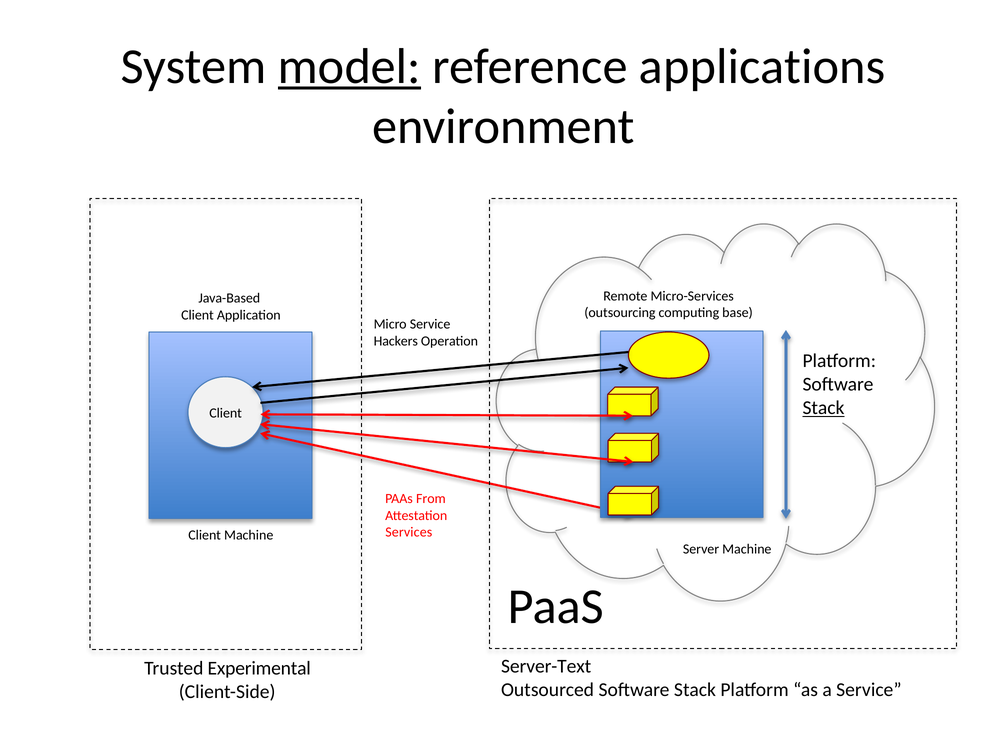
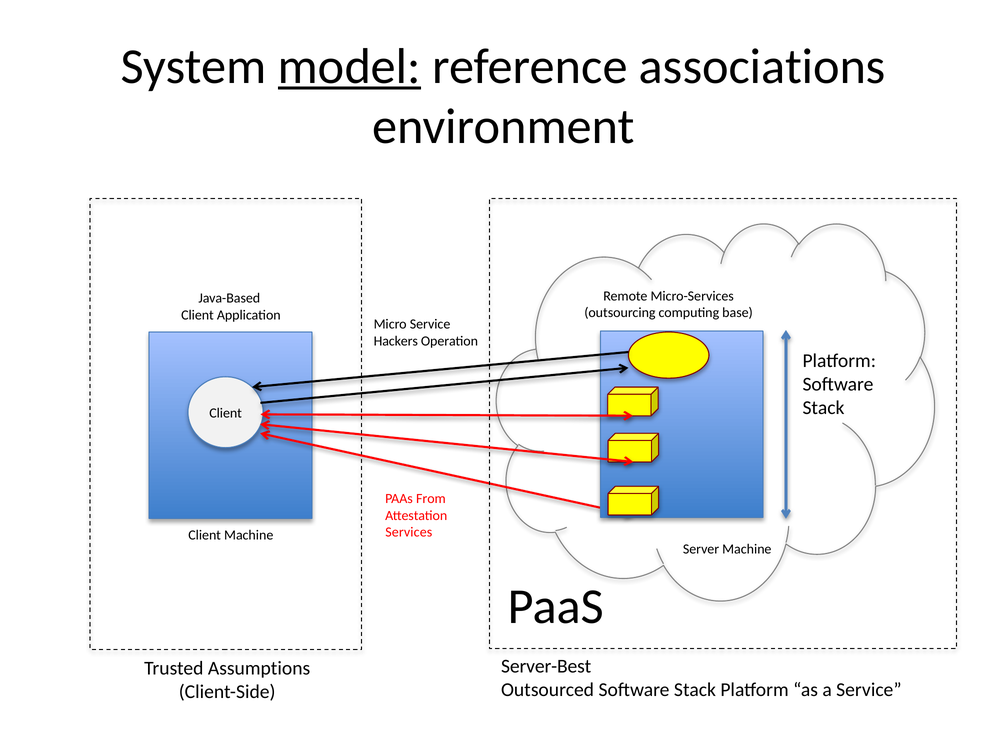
applications: applications -> associations
Stack at (823, 408) underline: present -> none
Server-Text: Server-Text -> Server-Best
Experimental: Experimental -> Assumptions
